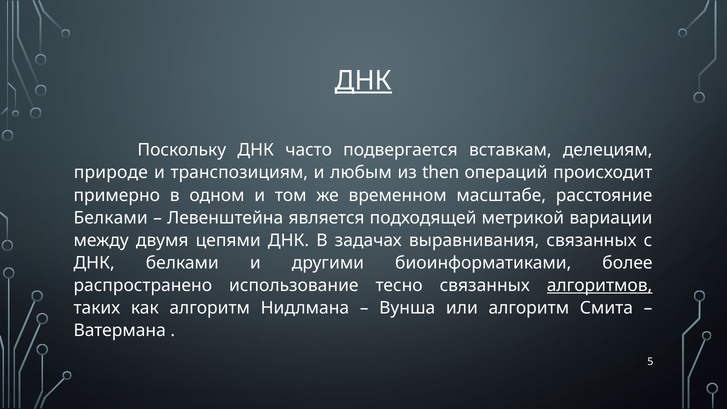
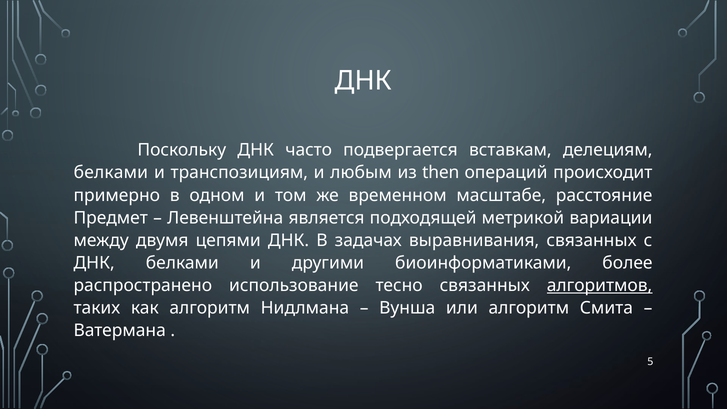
ДНК at (363, 81) underline: present -> none
природе at (111, 173): природе -> белками
Белками at (111, 218): Белками -> Предмет
